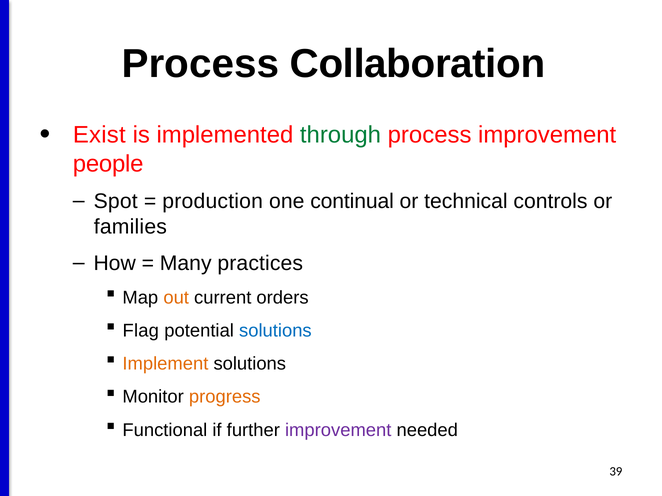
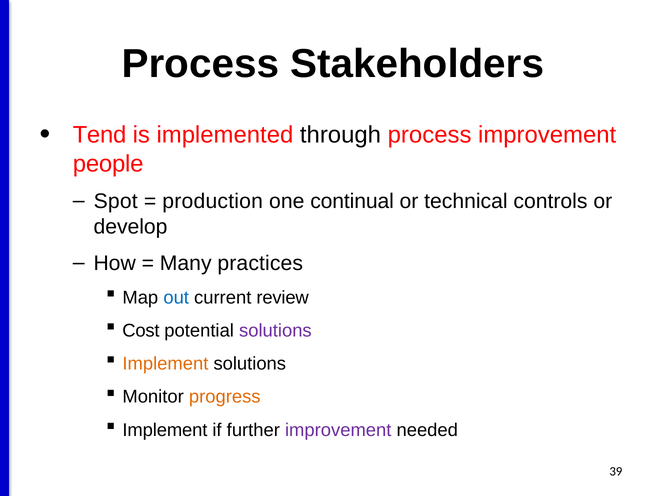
Collaboration: Collaboration -> Stakeholders
Exist: Exist -> Tend
through colour: green -> black
families: families -> develop
out colour: orange -> blue
orders: orders -> review
Flag: Flag -> Cost
solutions at (275, 331) colour: blue -> purple
Functional at (165, 430): Functional -> Implement
